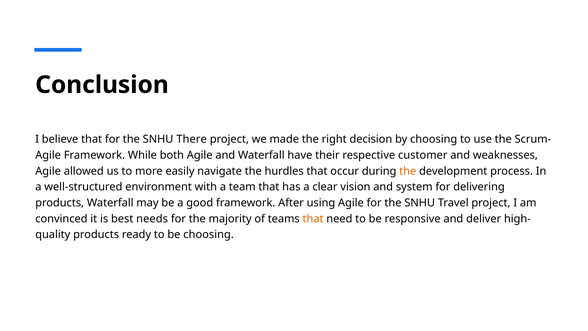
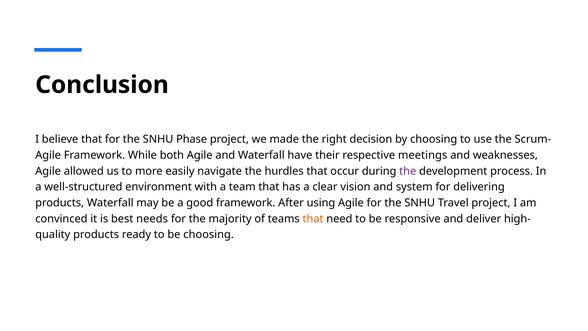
There: There -> Phase
customer: customer -> meetings
the at (408, 171) colour: orange -> purple
